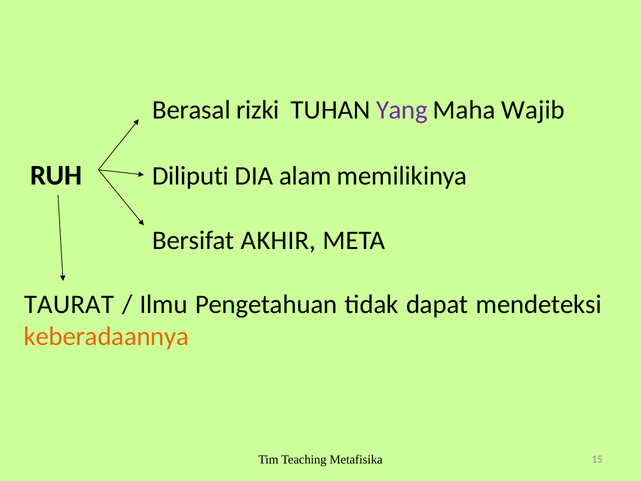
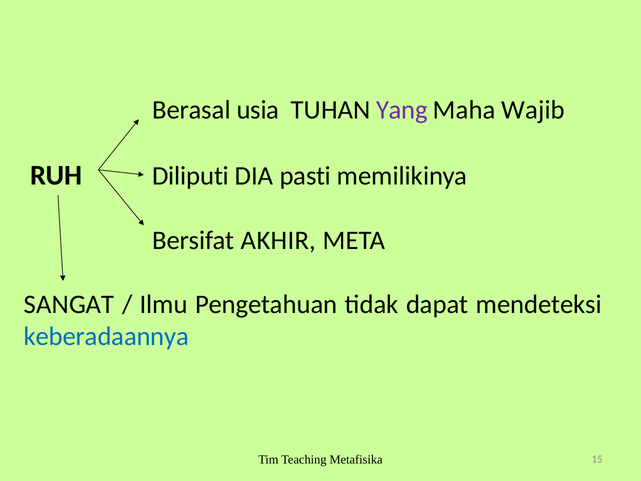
rizki: rizki -> usia
alam: alam -> pasti
TAURAT: TAURAT -> SANGAT
keberadaannya colour: orange -> blue
